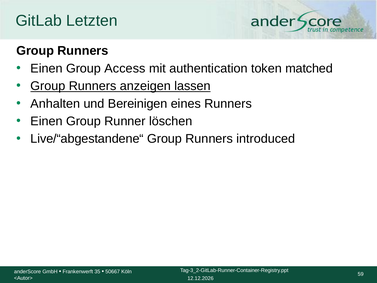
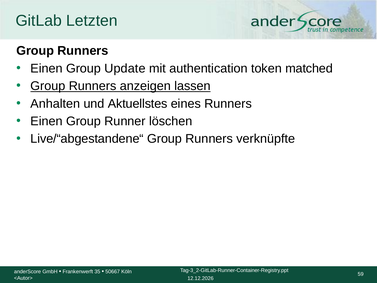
Access: Access -> Update
Bereinigen: Bereinigen -> Aktuellstes
introduced: introduced -> verknüpfte
